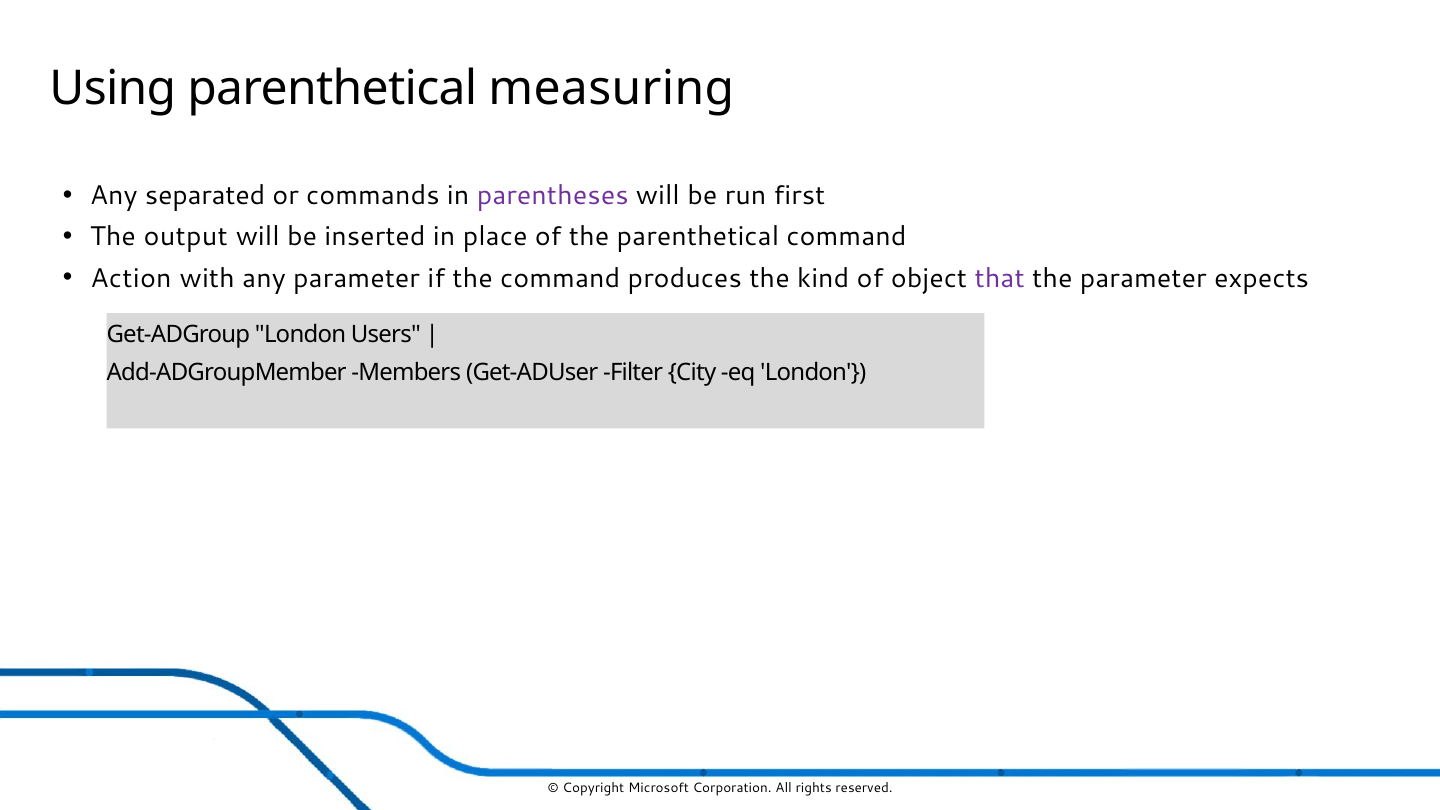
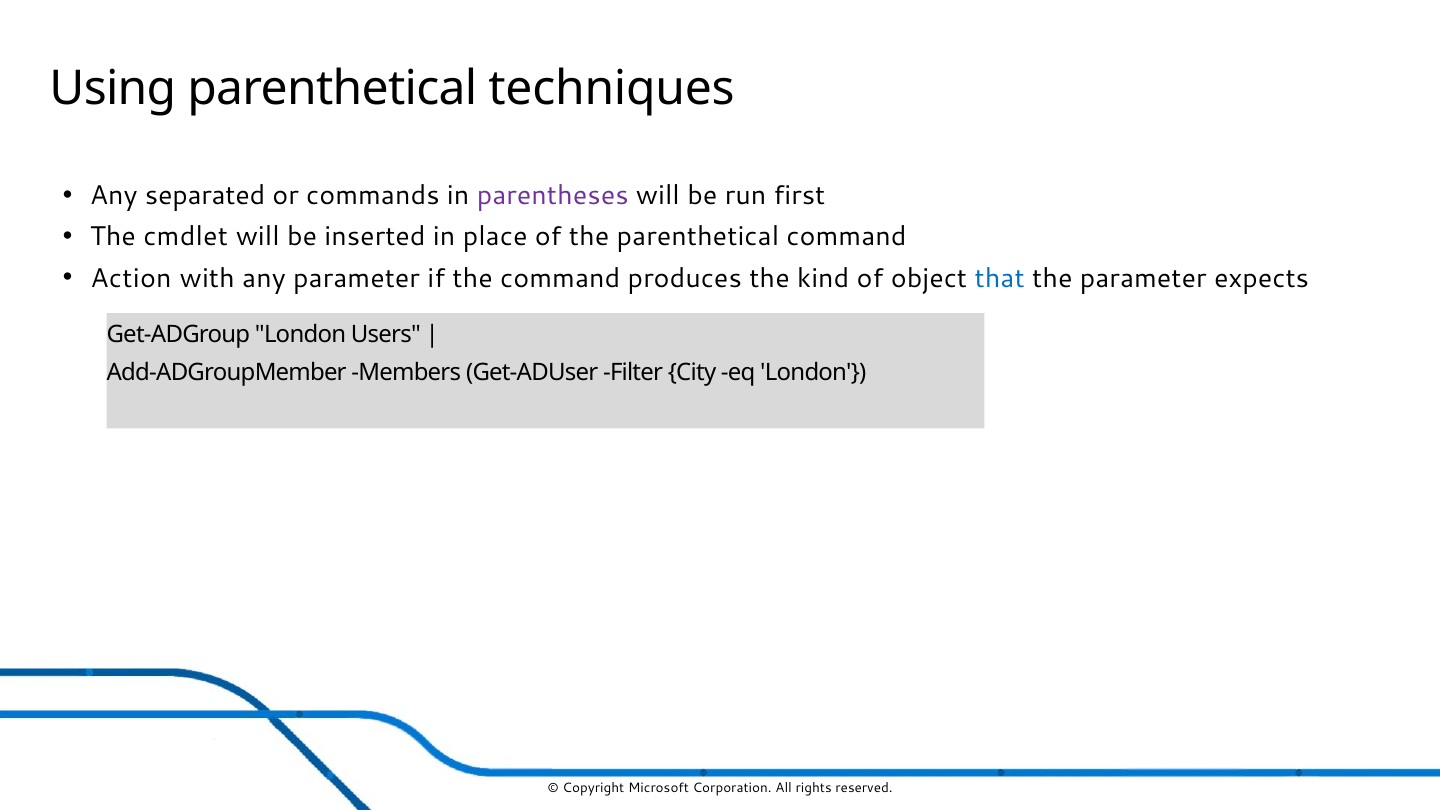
measuring: measuring -> techniques
output: output -> cmdlet
that colour: purple -> blue
